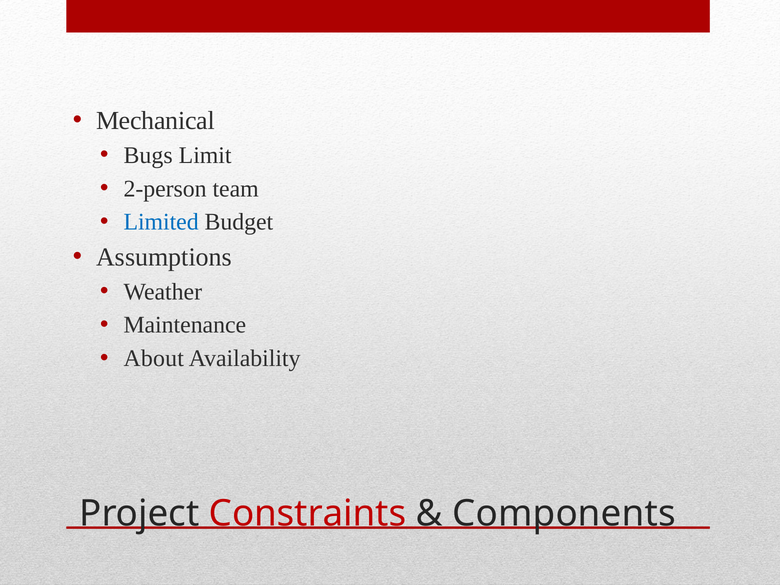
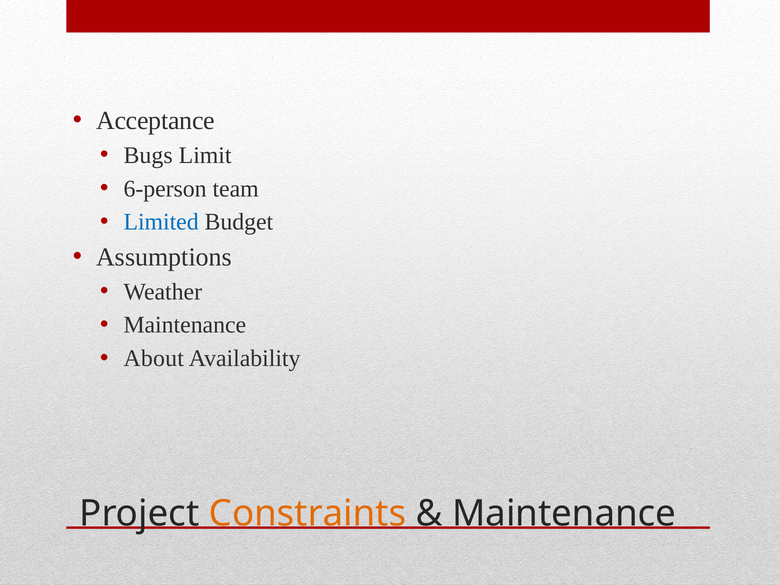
Mechanical: Mechanical -> Acceptance
2-person: 2-person -> 6-person
Constraints colour: red -> orange
Components at (564, 513): Components -> Maintenance
